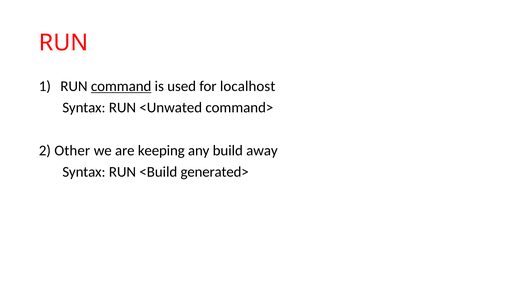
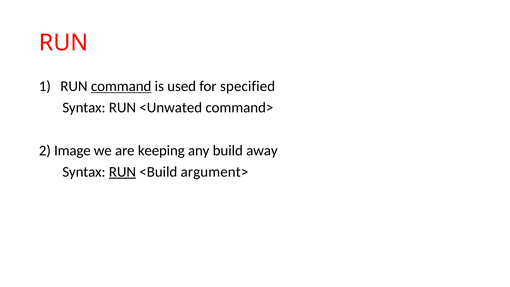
localhost: localhost -> specified
Other: Other -> Image
RUN at (122, 172) underline: none -> present
generated>: generated> -> argument>
